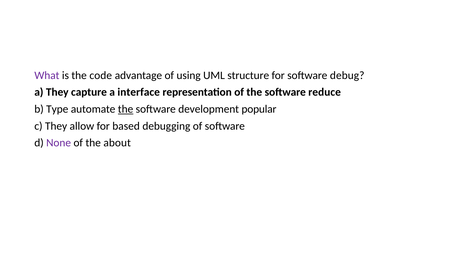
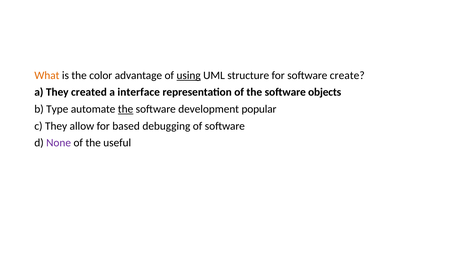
What colour: purple -> orange
code: code -> color
using underline: none -> present
debug: debug -> create
capture: capture -> created
reduce: reduce -> objects
about: about -> useful
